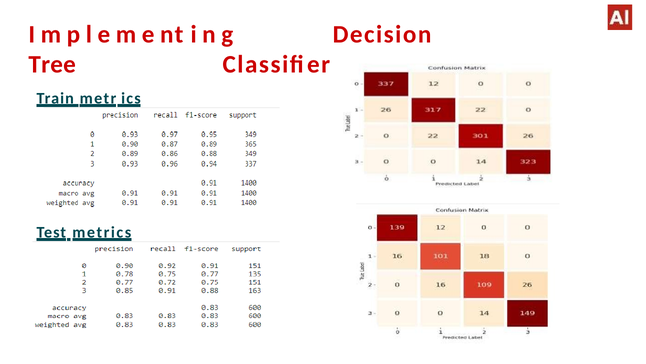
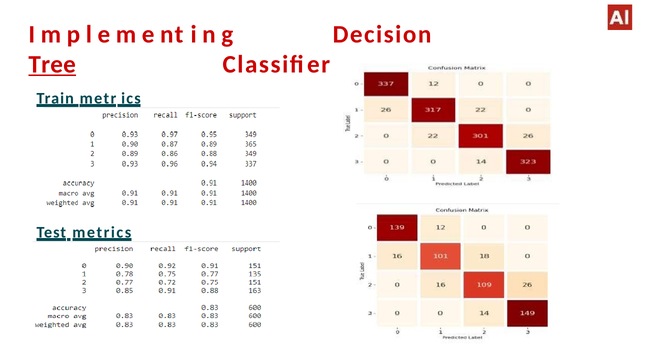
Tree underline: none -> present
